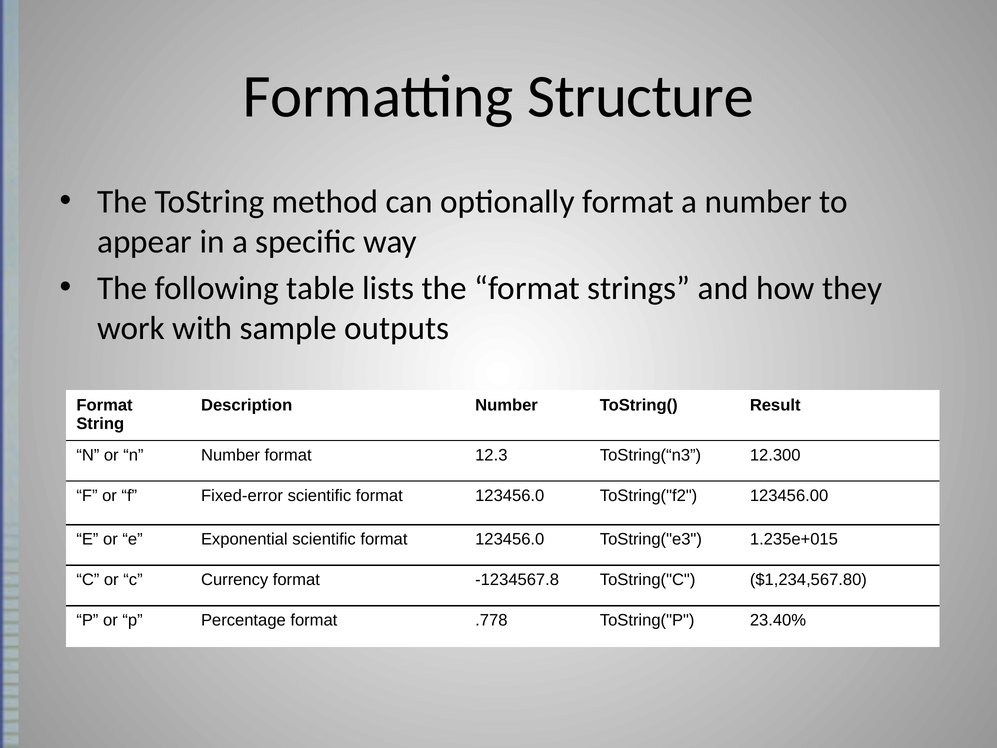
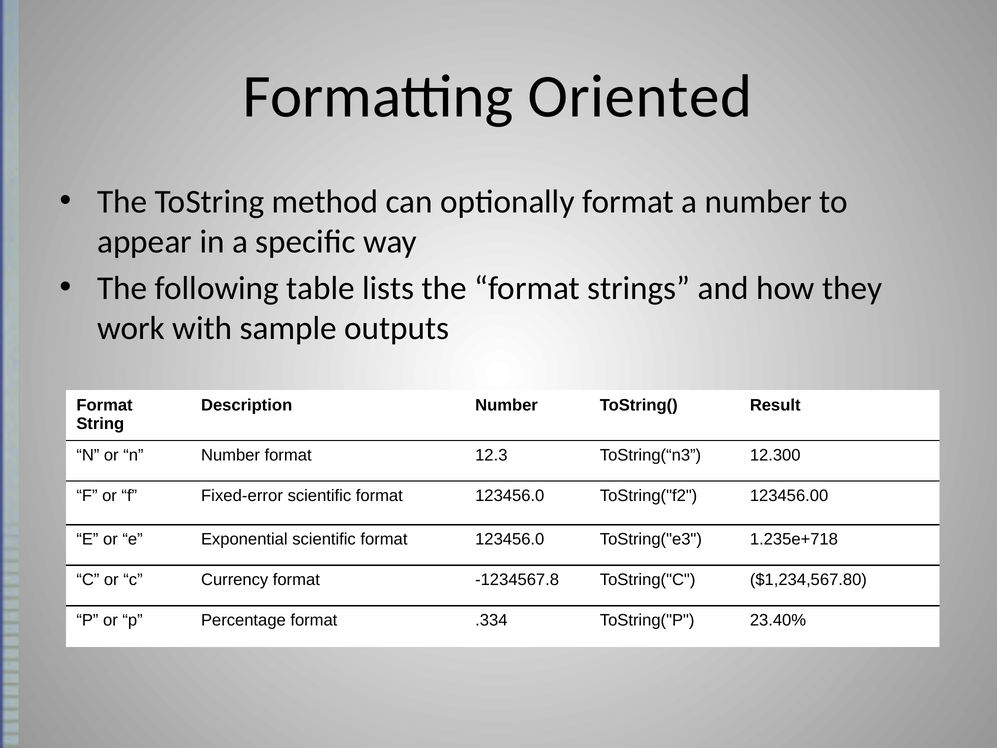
Structure: Structure -> Oriented
1.235e+015: 1.235e+015 -> 1.235e+718
.778: .778 -> .334
